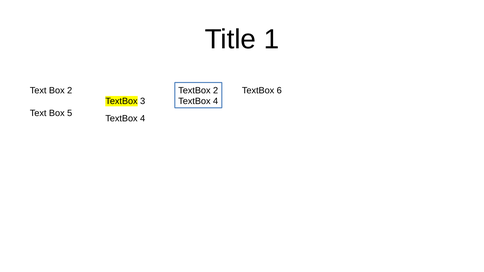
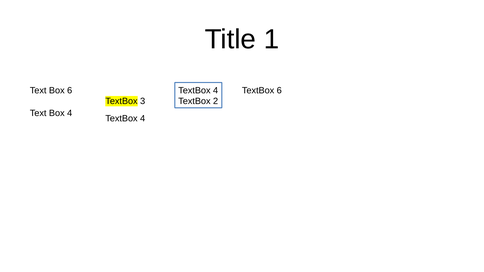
Box 2: 2 -> 6
2 at (216, 90): 2 -> 4
4 at (216, 101): 4 -> 2
Box 5: 5 -> 4
